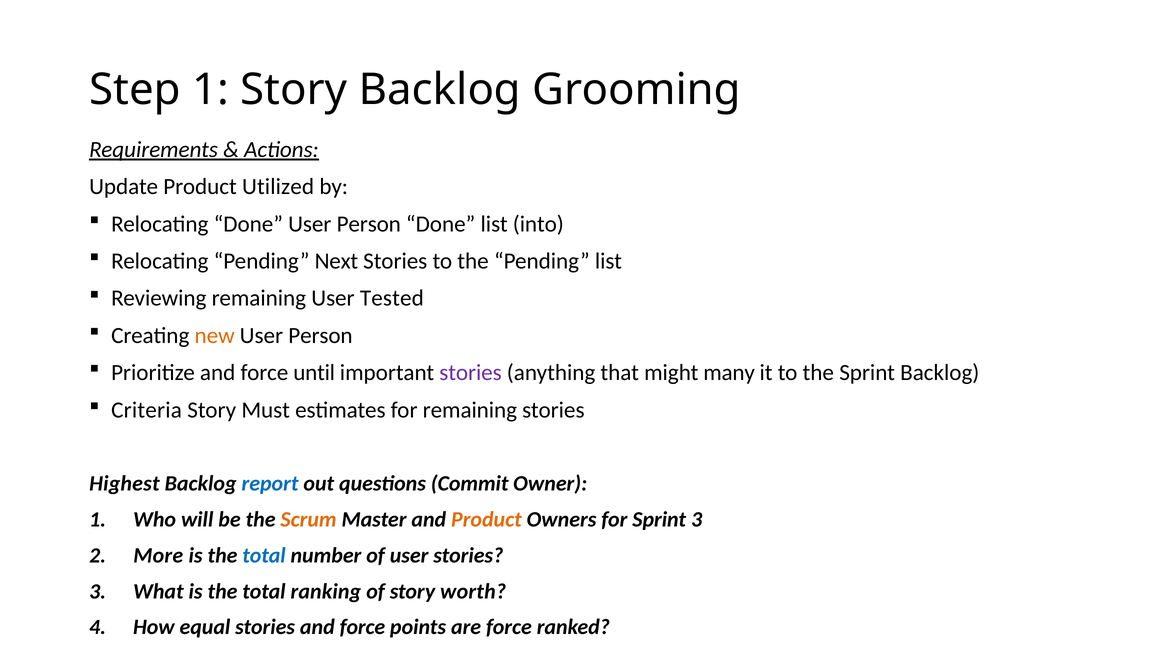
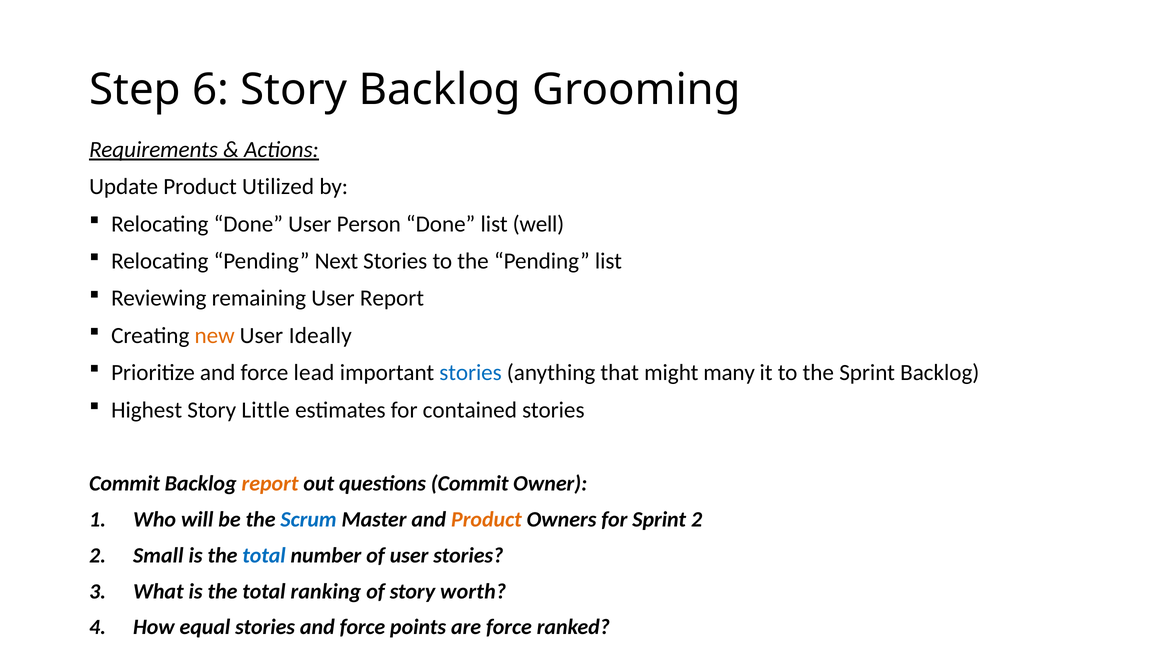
Step 1: 1 -> 6
into: into -> well
User Tested: Tested -> Report
Person at (321, 336): Person -> Ideally
until: until -> lead
stories at (471, 373) colour: purple -> blue
Criteria: Criteria -> Highest
Must: Must -> Little
for remaining: remaining -> contained
Highest at (124, 484): Highest -> Commit
report at (270, 484) colour: blue -> orange
Scrum colour: orange -> blue
Sprint 3: 3 -> 2
More: More -> Small
